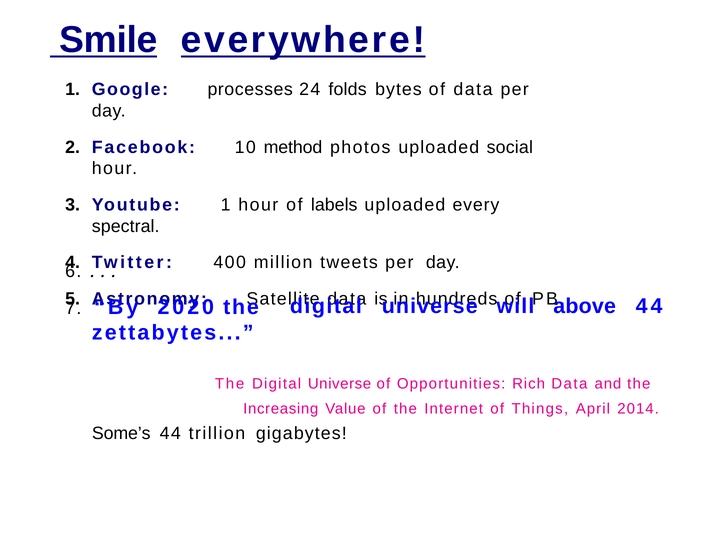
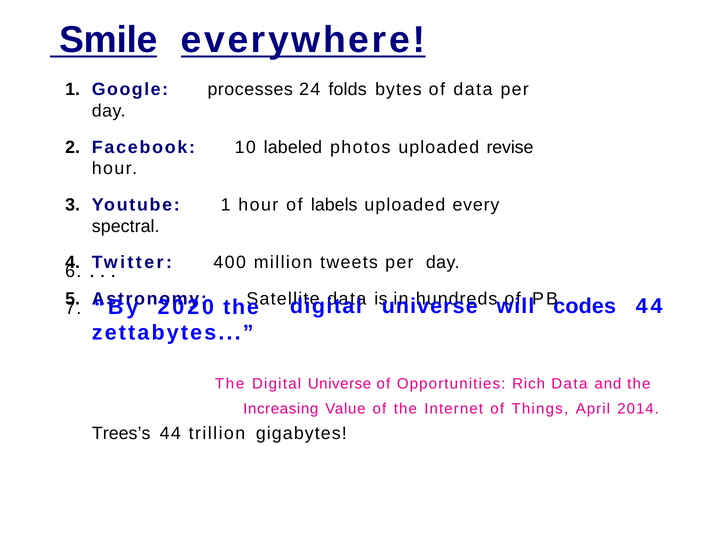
method: method -> labeled
social: social -> revise
above: above -> codes
Some’s: Some’s -> Trees’s
